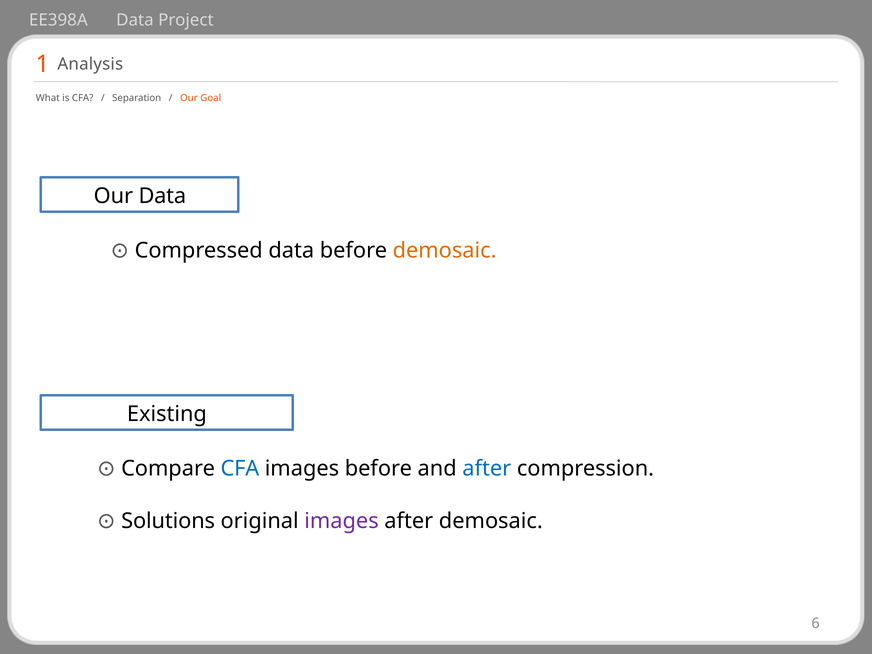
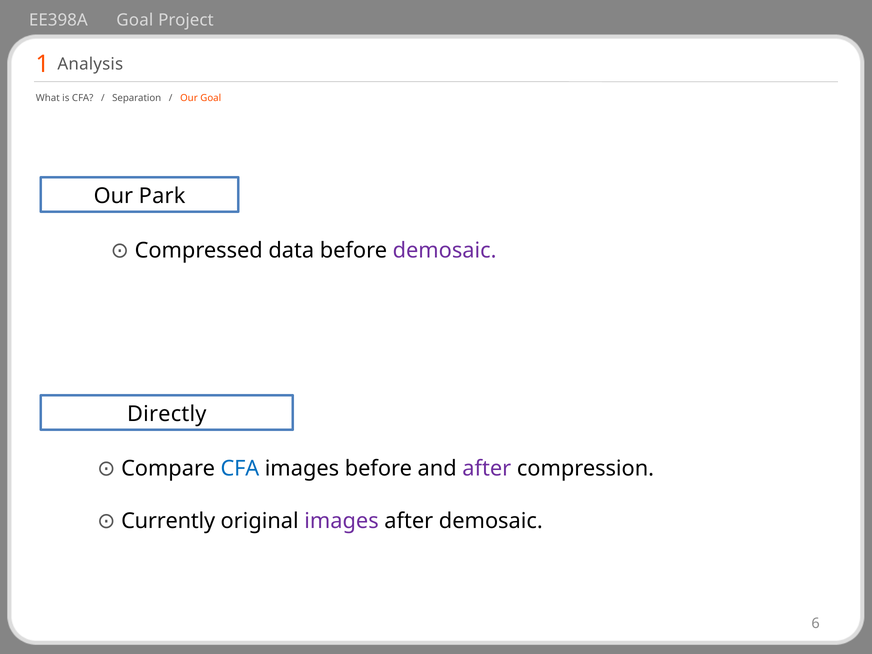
EE398A Data: Data -> Goal
Our Data: Data -> Park
demosaic at (445, 250) colour: orange -> purple
Existing: Existing -> Directly
after at (487, 468) colour: blue -> purple
Solutions: Solutions -> Currently
